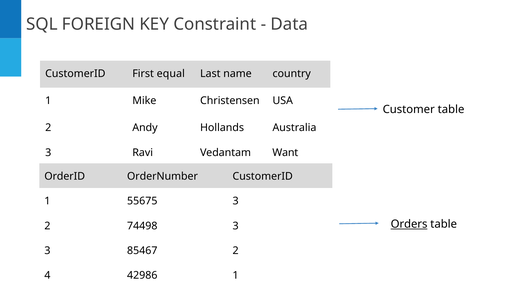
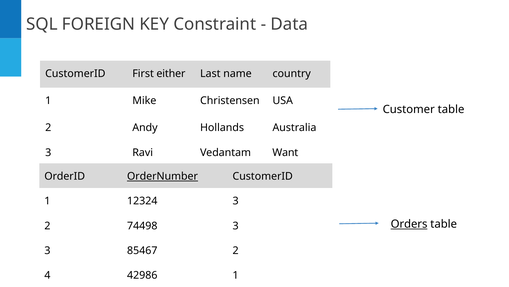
equal: equal -> either
OrderNumber underline: none -> present
55675: 55675 -> 12324
